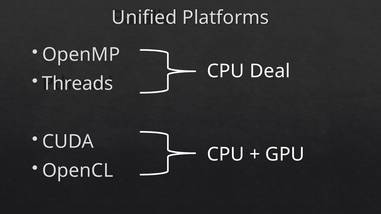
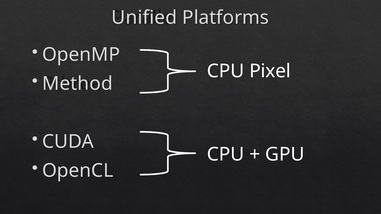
Deal: Deal -> Pixel
Threads: Threads -> Method
